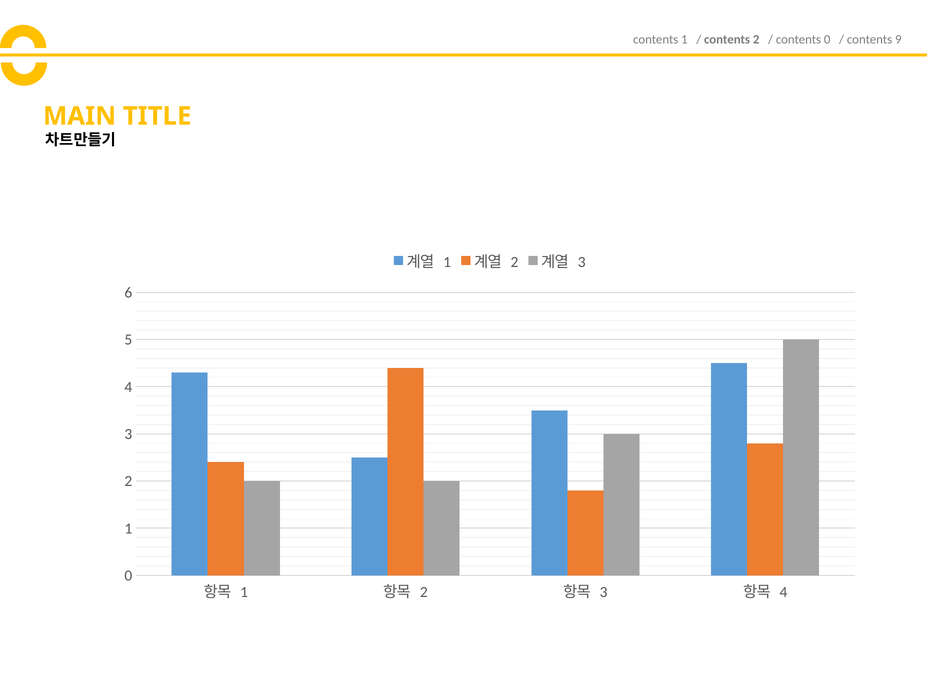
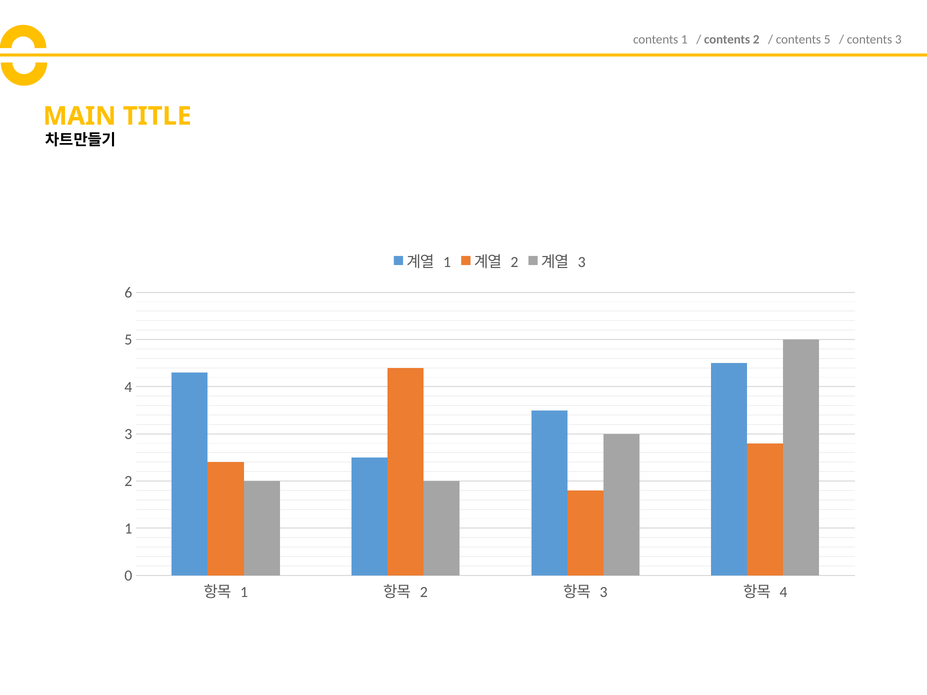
contents 0: 0 -> 5
contents 9: 9 -> 3
